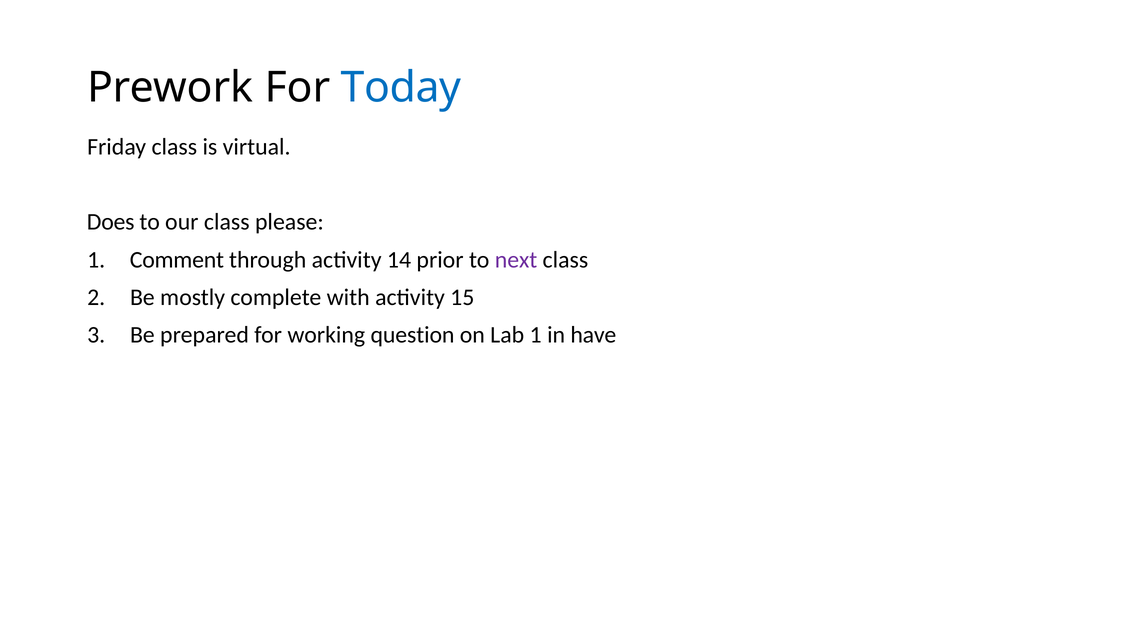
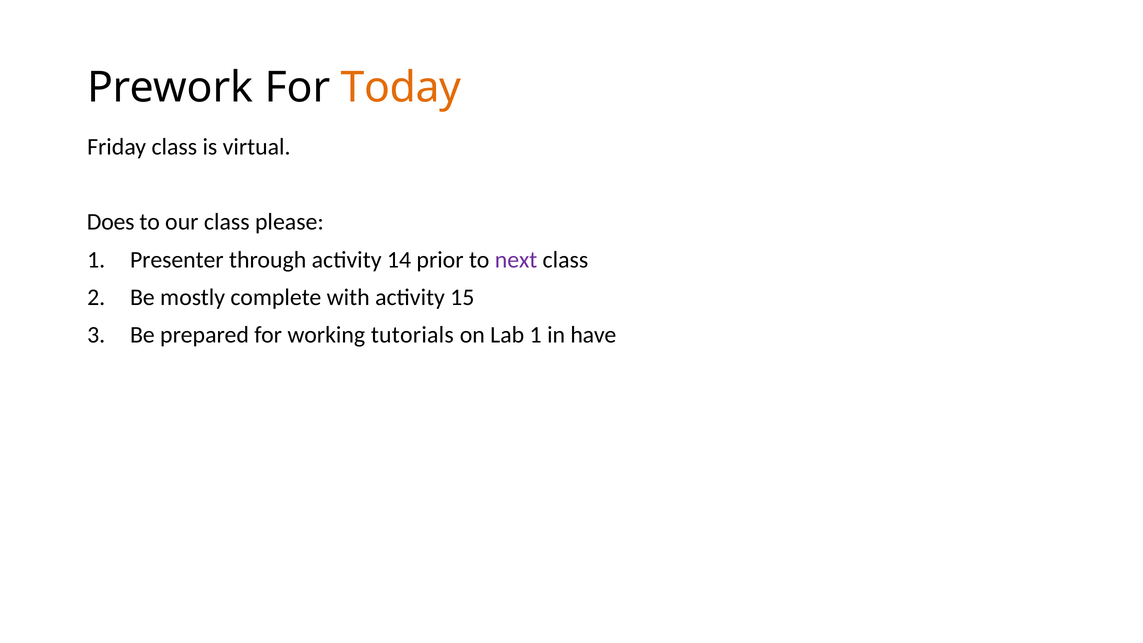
Today colour: blue -> orange
Comment: Comment -> Presenter
question: question -> tutorials
